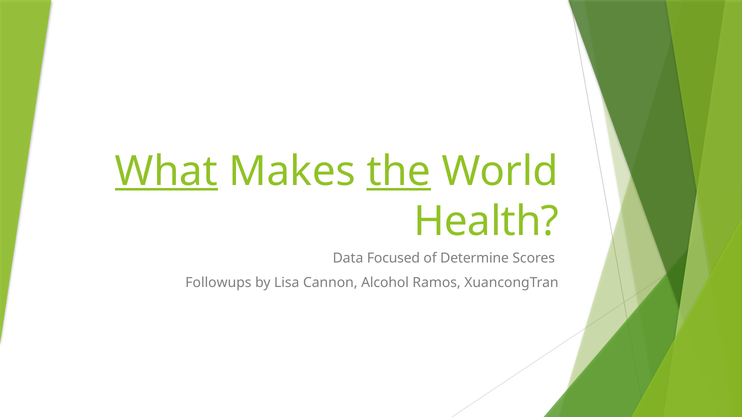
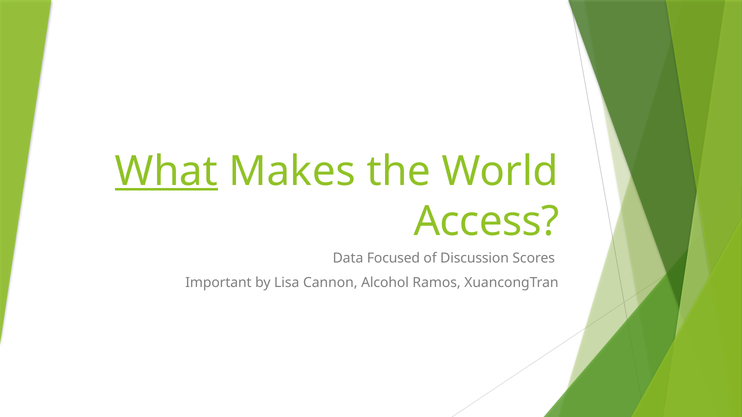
the underline: present -> none
Health: Health -> Access
Determine: Determine -> Discussion
Followups: Followups -> Important
